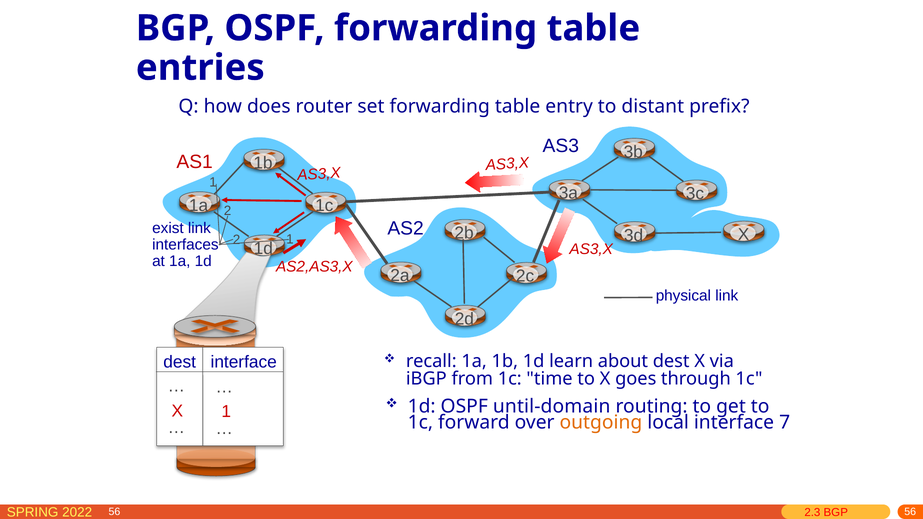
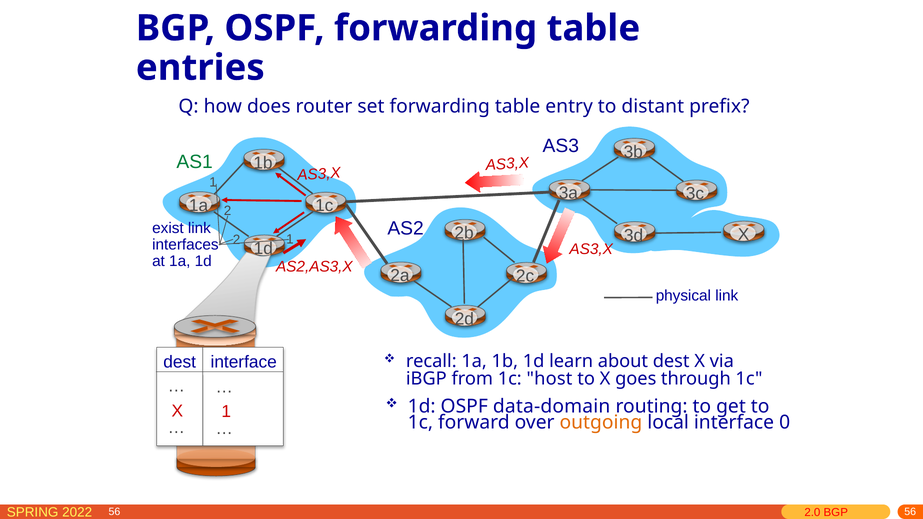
AS1 colour: red -> green
time: time -> host
until-domain: until-domain -> data-domain
7: 7 -> 0
2.3: 2.3 -> 2.0
